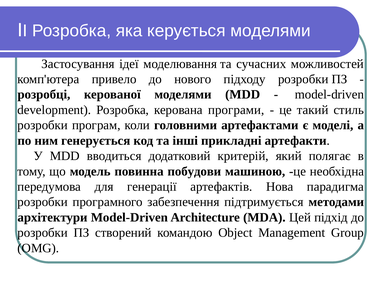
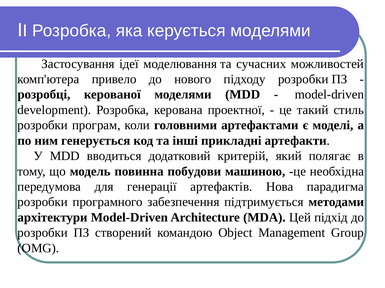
програми: програми -> проектної
